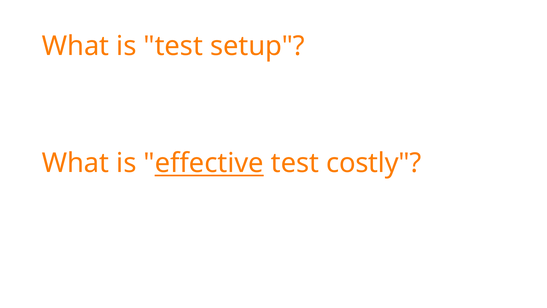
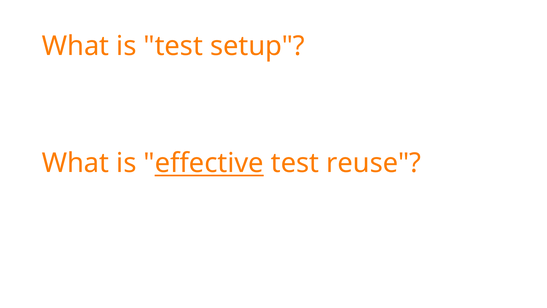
costly: costly -> reuse
